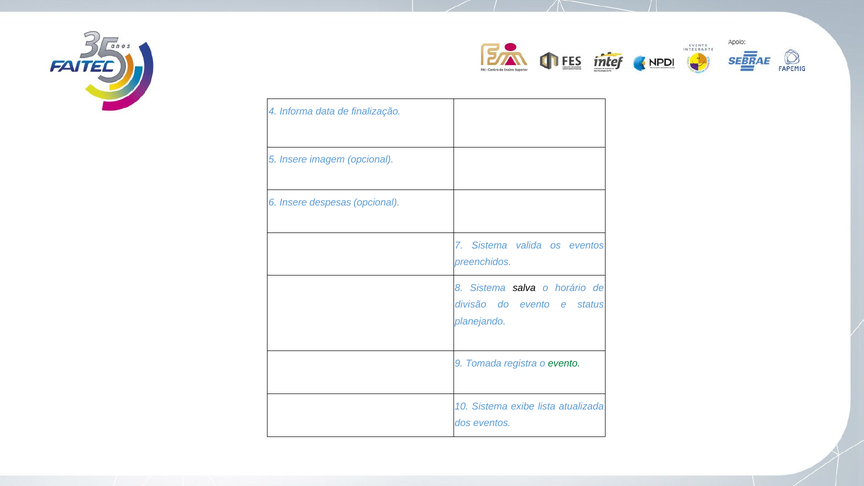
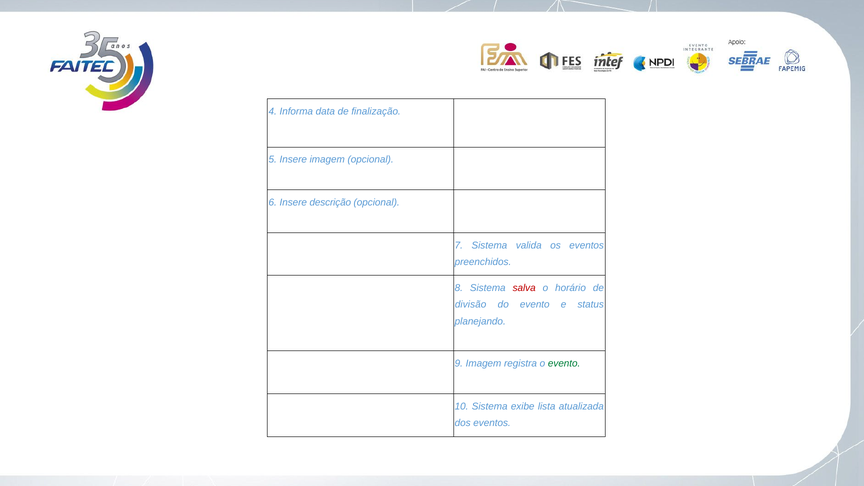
despesas: despesas -> descrição
salva colour: black -> red
9 Tomada: Tomada -> Imagem
